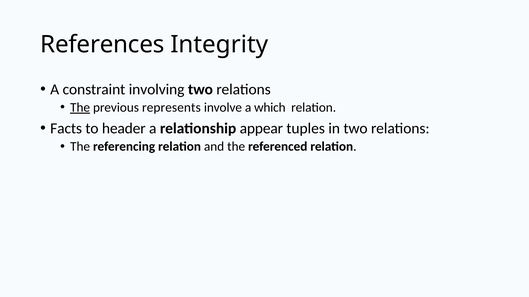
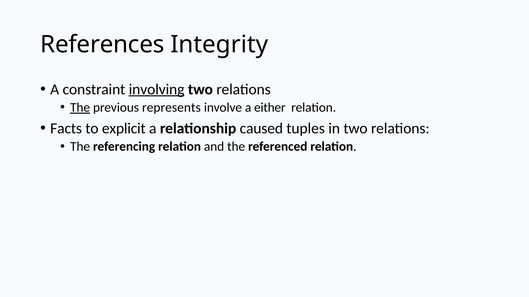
involving underline: none -> present
which: which -> either
header: header -> explicit
appear: appear -> caused
